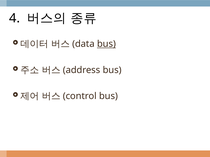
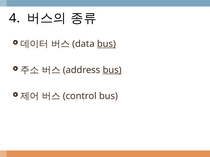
bus at (112, 70) underline: none -> present
